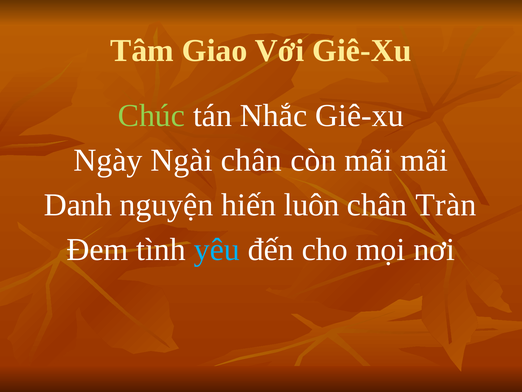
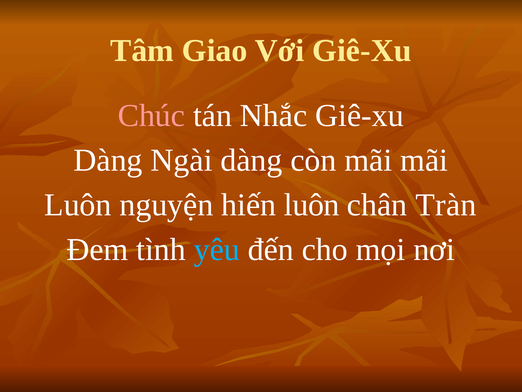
Chúc colour: light green -> pink
Ngày at (108, 160): Ngày -> Dàng
Ngài chân: chân -> dàng
Danh at (78, 205): Danh -> Luôn
